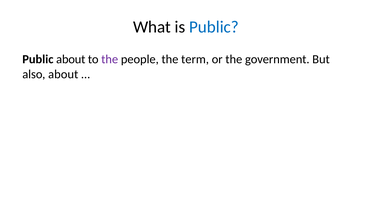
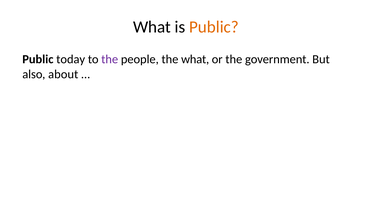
Public at (214, 27) colour: blue -> orange
Public about: about -> today
the term: term -> what
